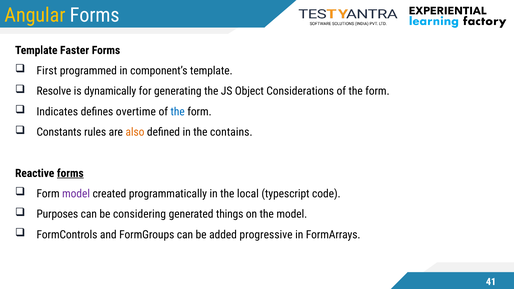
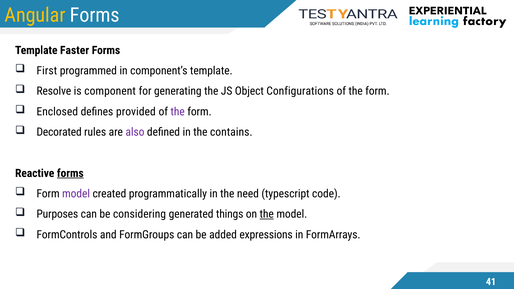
dynamically: dynamically -> component
Considerations: Considerations -> Configurations
Indicates: Indicates -> Enclosed
overtime: overtime -> provided
the at (178, 112) colour: blue -> purple
Constants: Constants -> Decorated
also colour: orange -> purple
local: local -> need
the at (267, 214) underline: none -> present
progressive: progressive -> expressions
